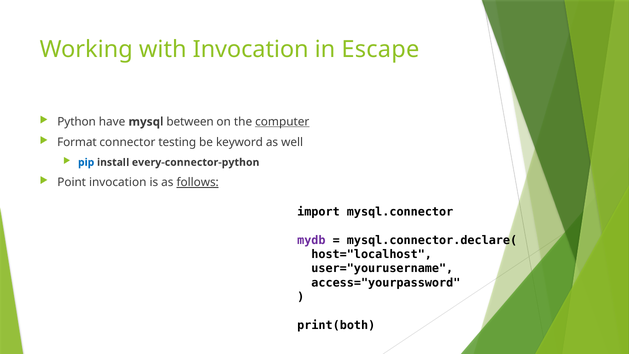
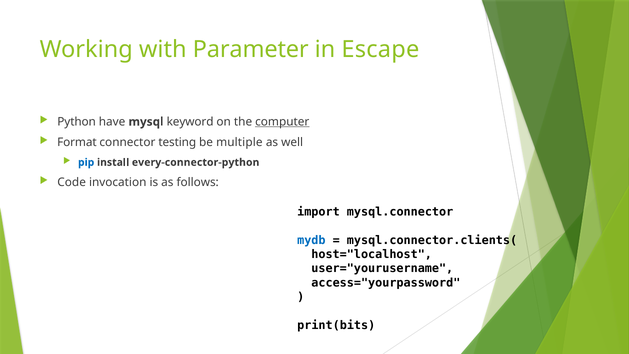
with Invocation: Invocation -> Parameter
between: between -> keyword
keyword: keyword -> multiple
Point: Point -> Code
follows underline: present -> none
mydb colour: purple -> blue
mysql.connector.declare(: mysql.connector.declare( -> mysql.connector.clients(
print(both: print(both -> print(bits
